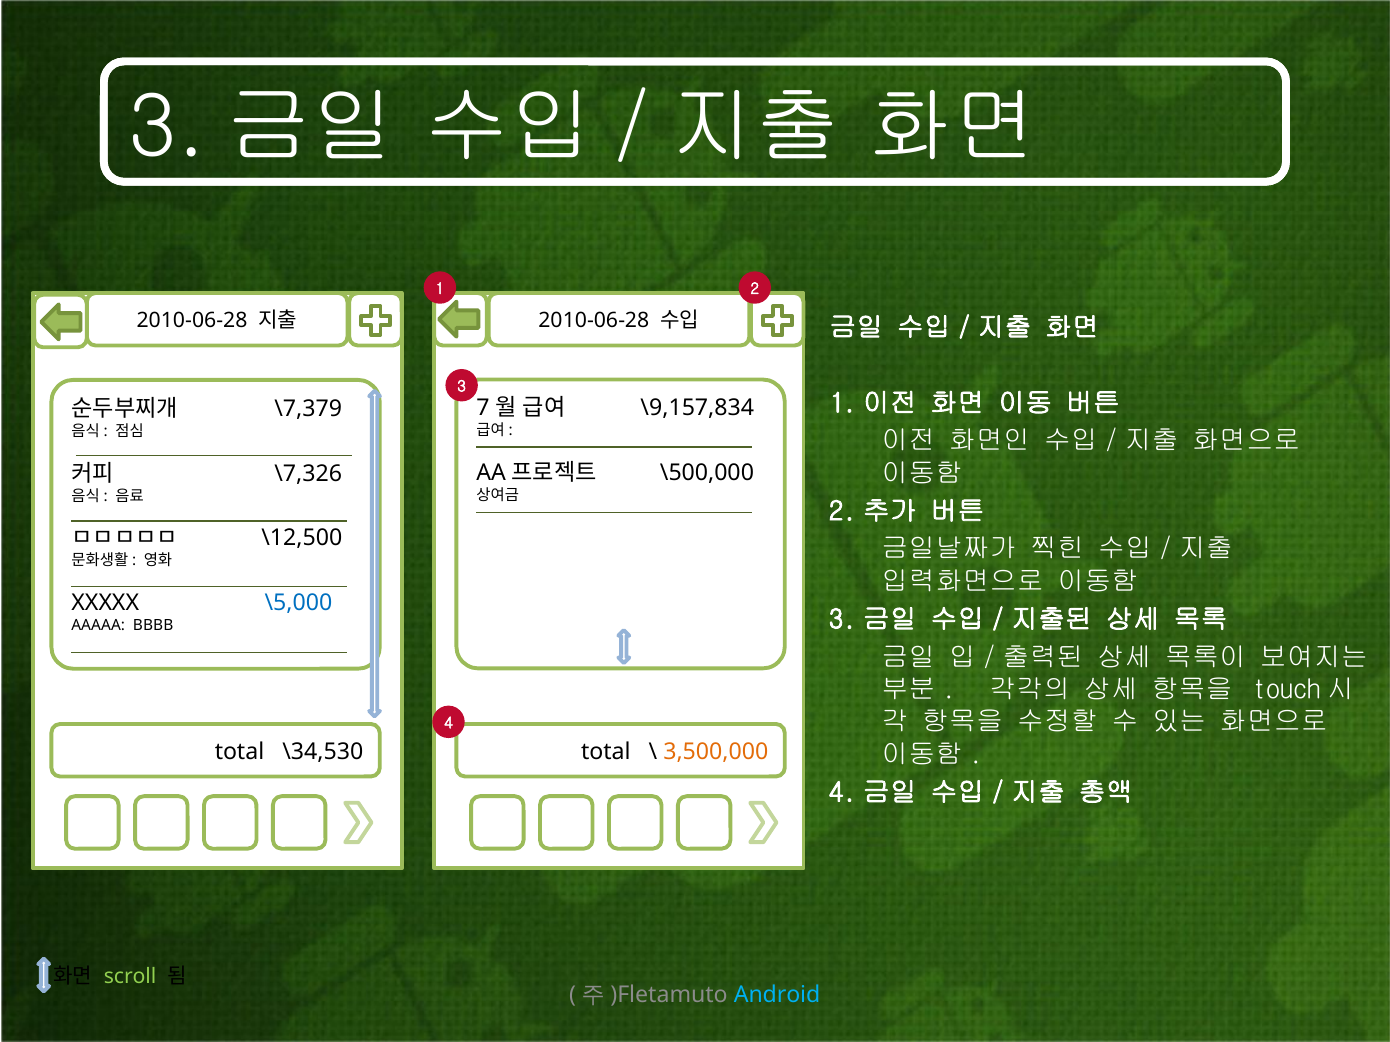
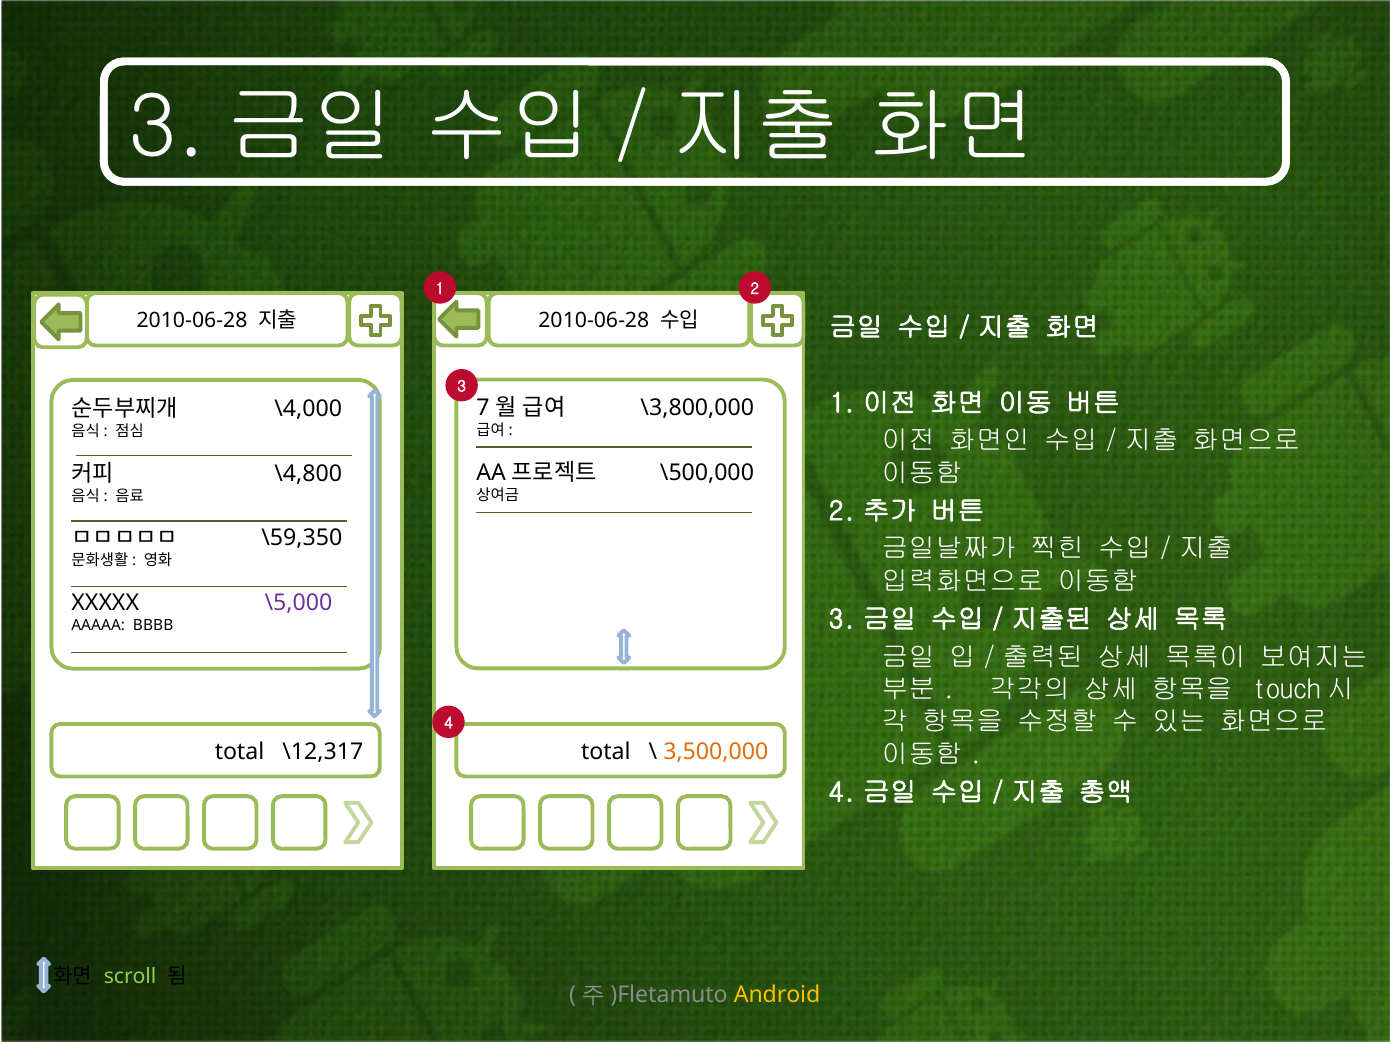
\9,157,834: \9,157,834 -> \3,800,000
\7,379: \7,379 -> \4,000
\7,326: \7,326 -> \4,800
\12,500: \12,500 -> \59,350
\5,000 colour: blue -> purple
\34,530: \34,530 -> \12,317
Android colour: light blue -> yellow
